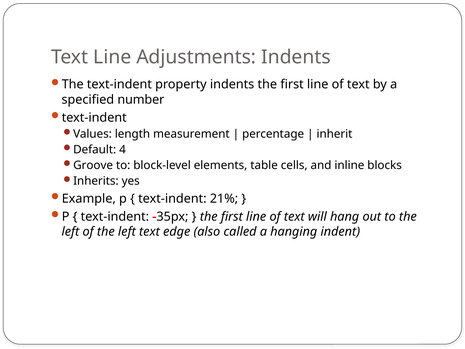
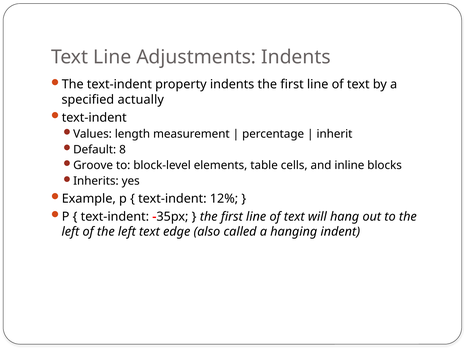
number: number -> actually
4: 4 -> 8
21%: 21% -> 12%
